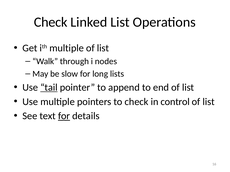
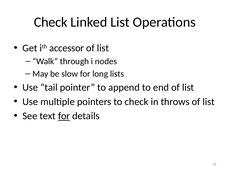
ith multiple: multiple -> accessor
tail underline: present -> none
control: control -> throws
